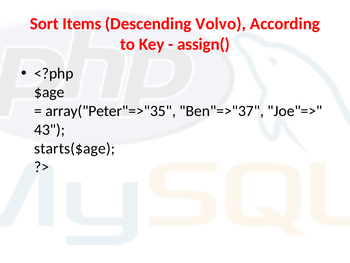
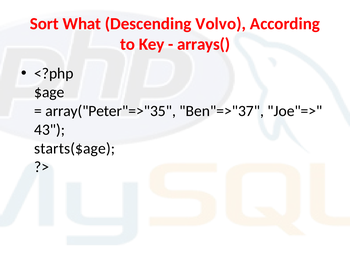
Items: Items -> What
assign(: assign( -> arrays(
